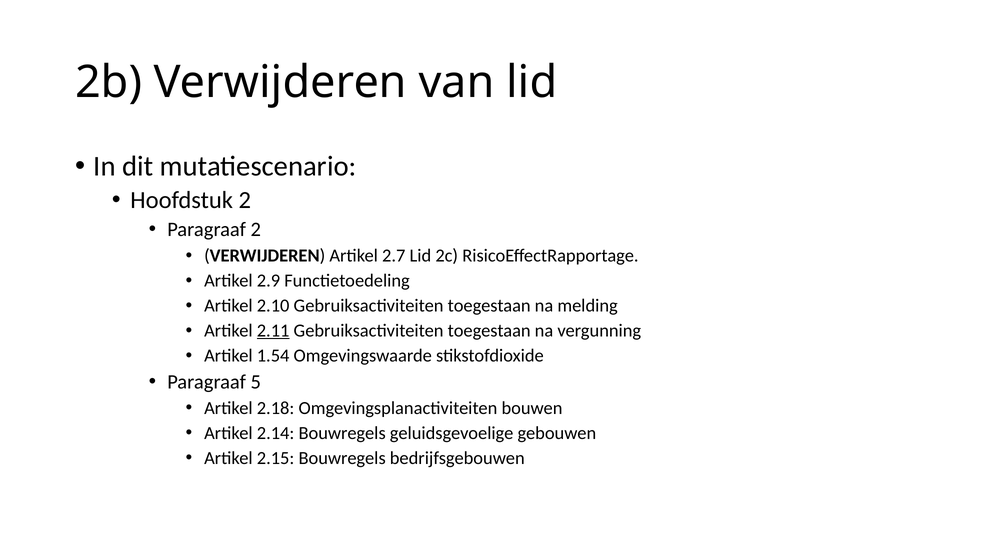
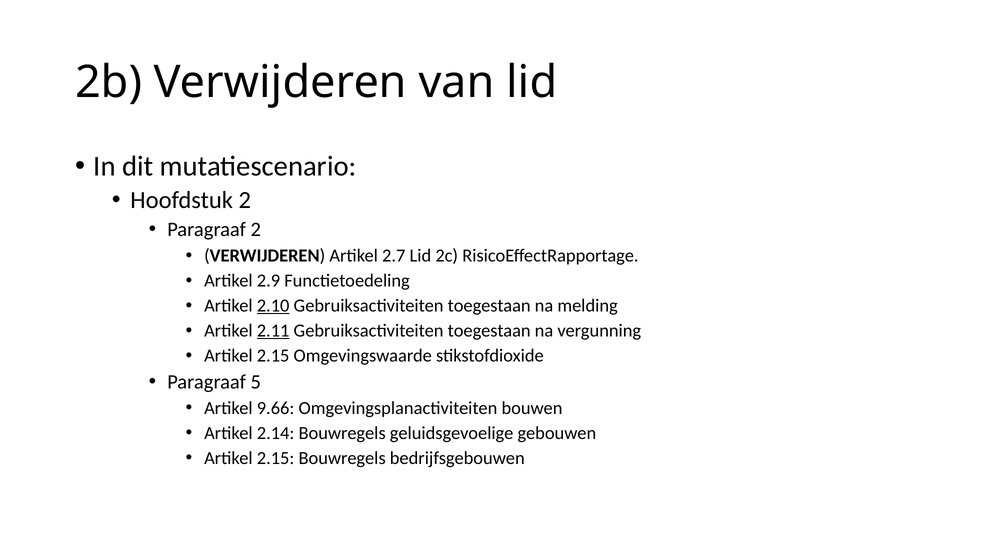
2.10 underline: none -> present
1.54 at (273, 356): 1.54 -> 2.15
2.18: 2.18 -> 9.66
